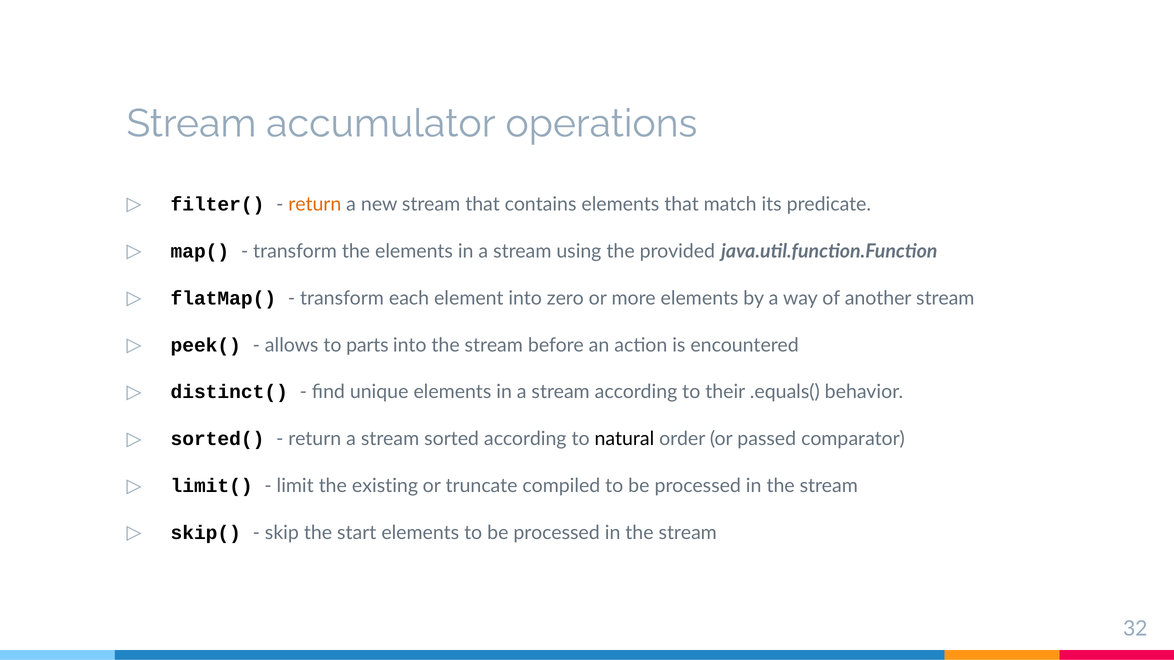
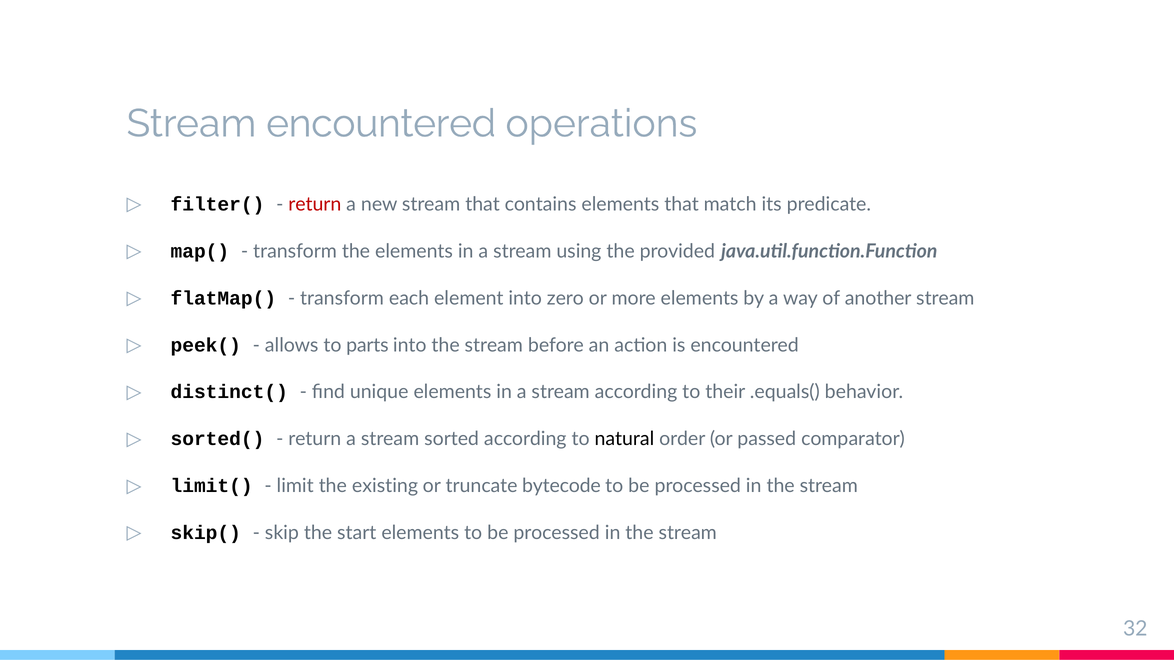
Stream accumulator: accumulator -> encountered
return at (315, 204) colour: orange -> red
compiled: compiled -> bytecode
